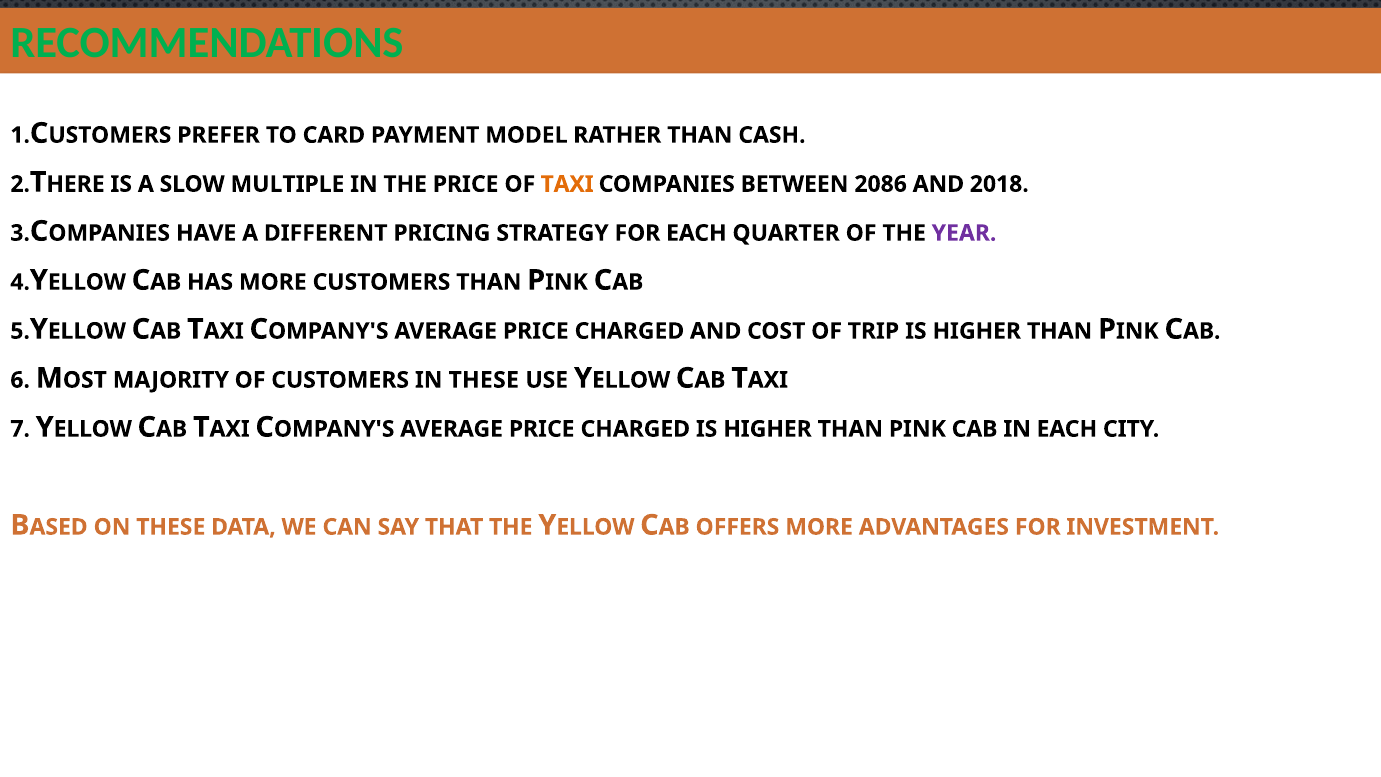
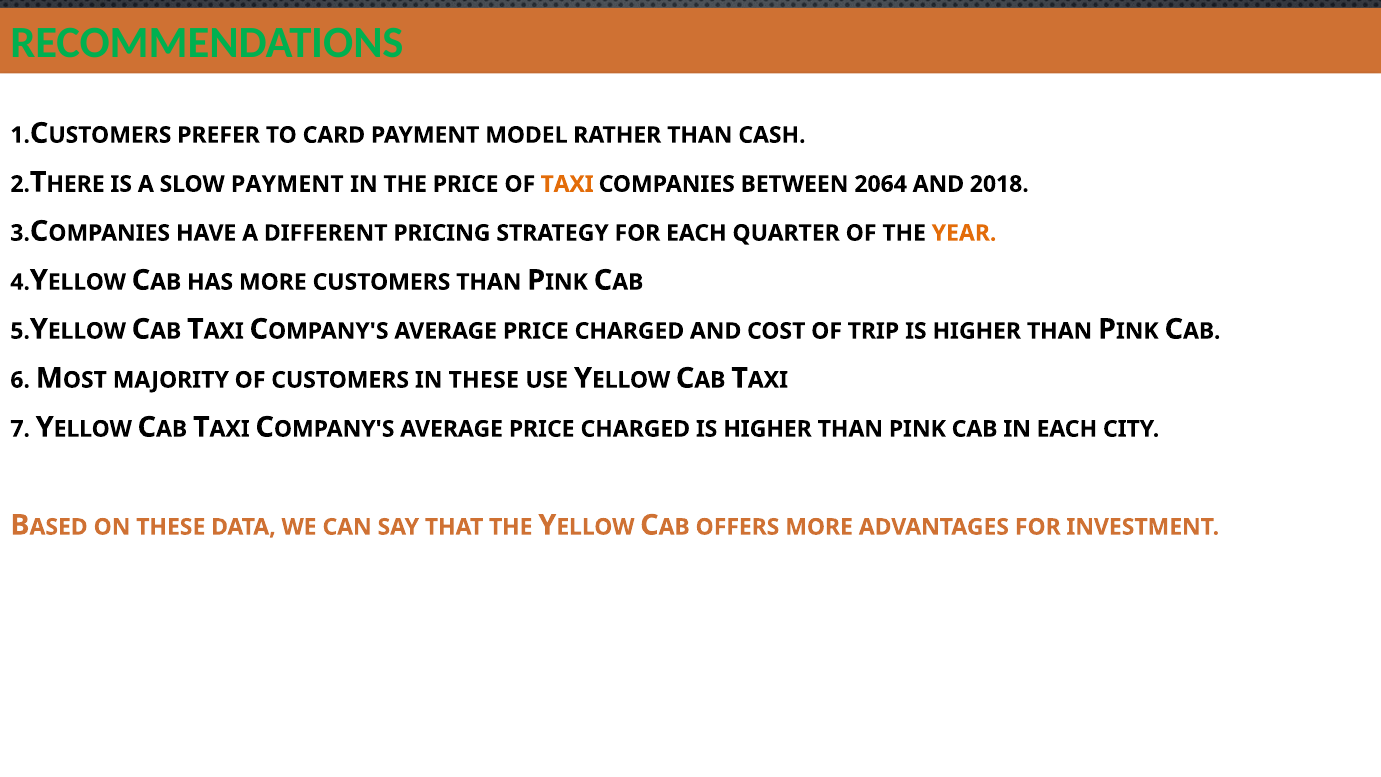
SLOW MULTIPLE: MULTIPLE -> PAYMENT
2086: 2086 -> 2064
YEAR colour: purple -> orange
